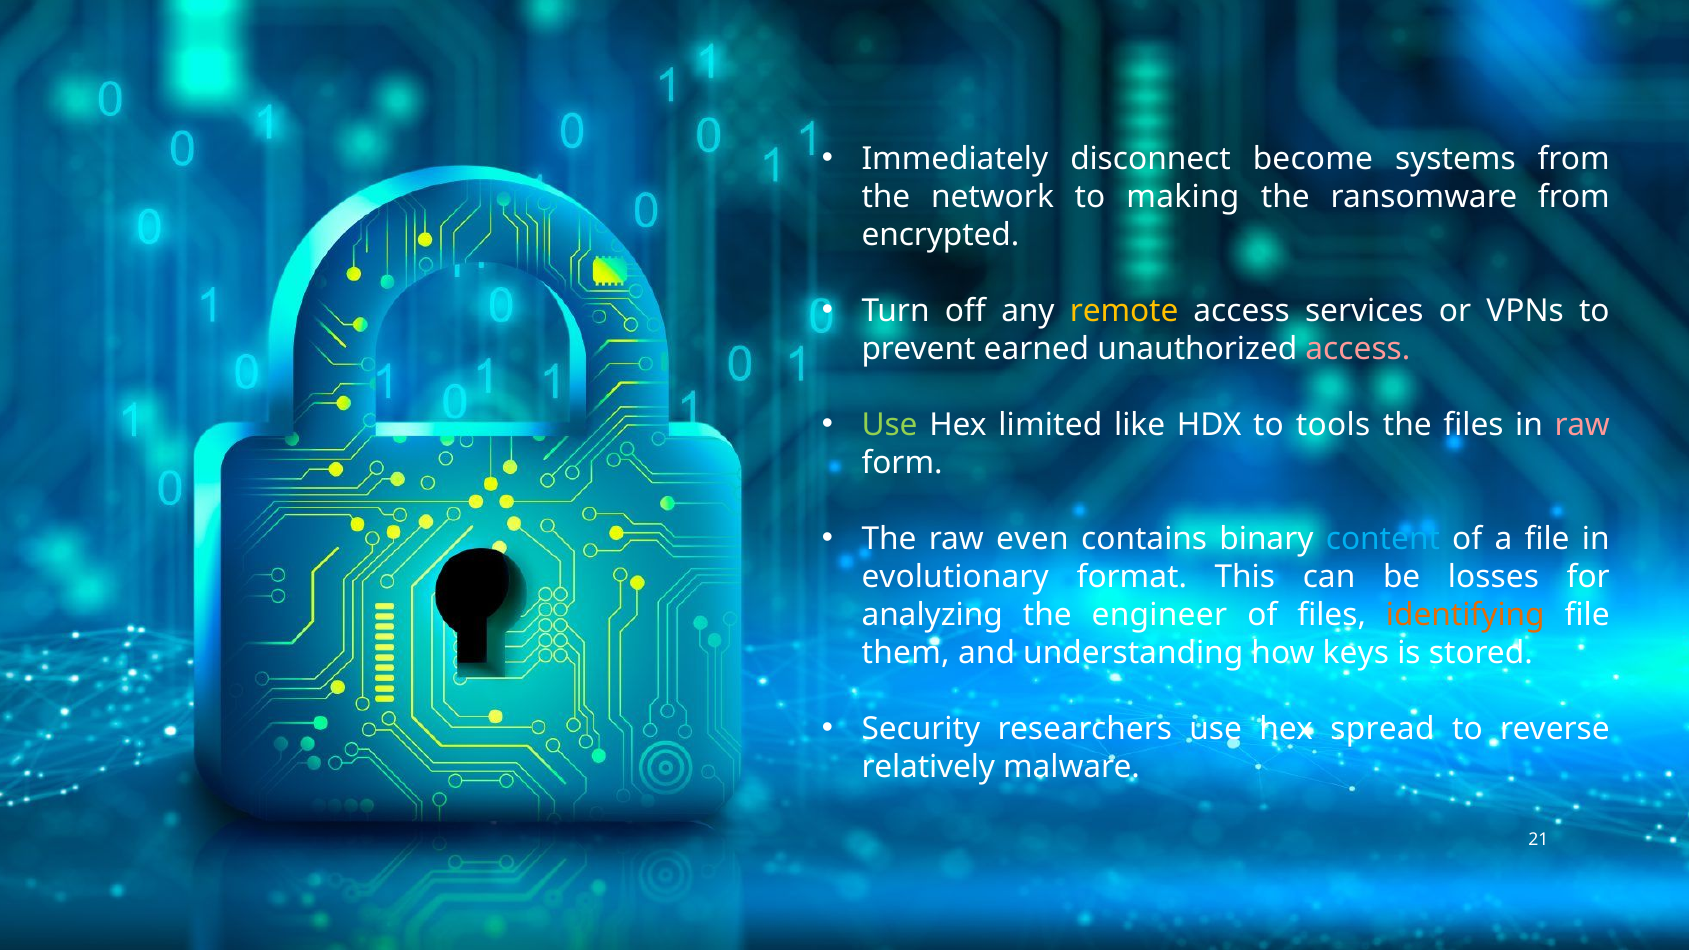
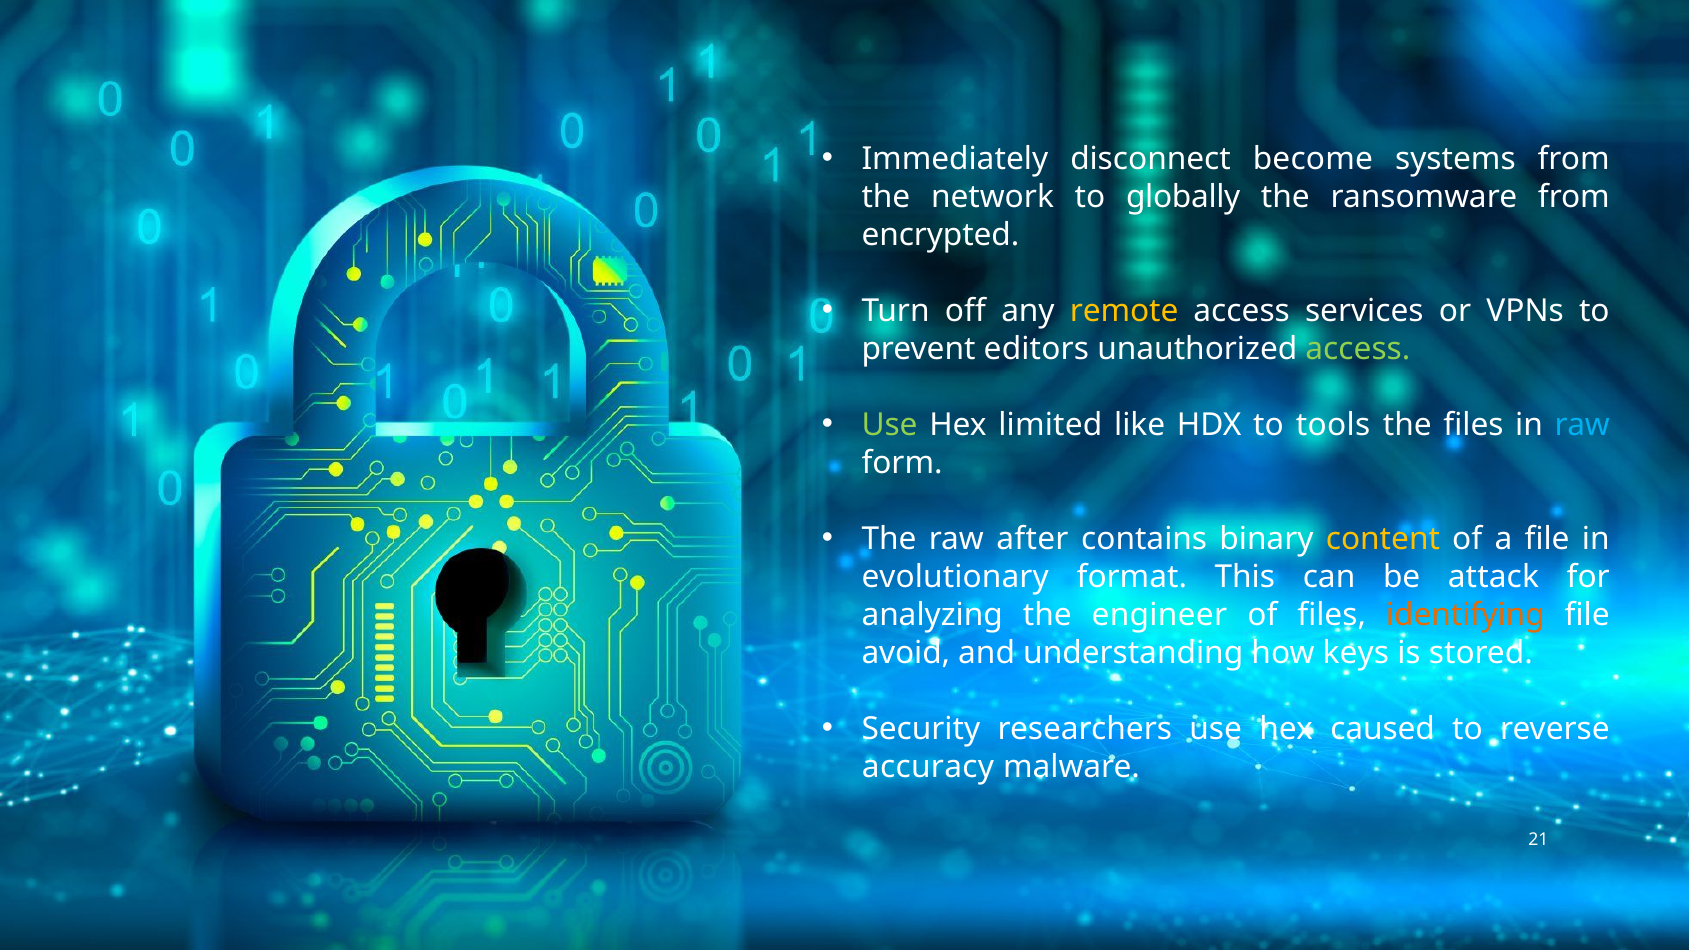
making: making -> globally
earned: earned -> editors
access at (1358, 349) colour: pink -> light green
raw at (1582, 425) colour: pink -> light blue
even: even -> after
content colour: light blue -> yellow
losses: losses -> attack
them: them -> avoid
spread: spread -> caused
relatively: relatively -> accuracy
